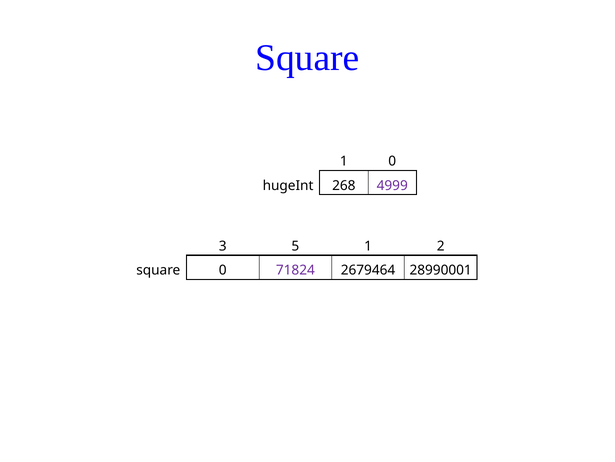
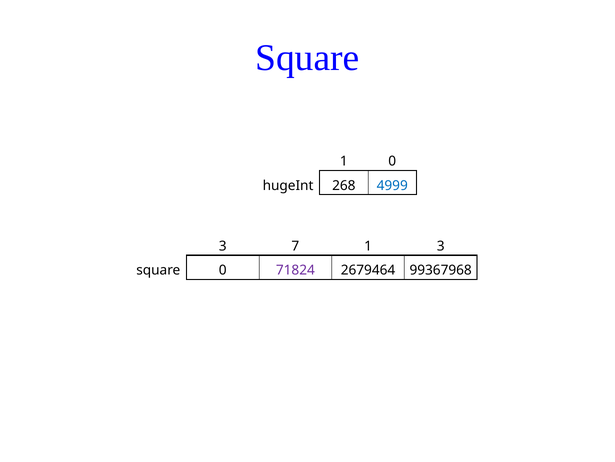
4999 colour: purple -> blue
5: 5 -> 7
1 2: 2 -> 3
28990001: 28990001 -> 99367968
